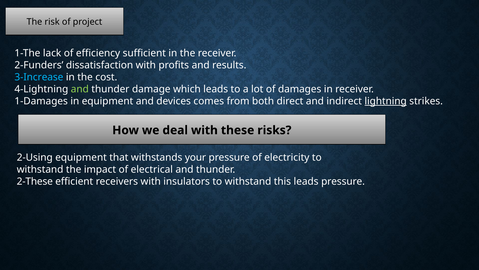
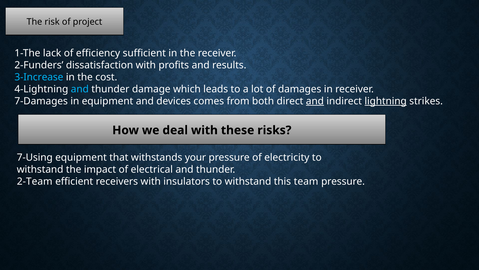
and at (80, 89) colour: light green -> light blue
1-Damages: 1-Damages -> 7-Damages
and at (315, 101) underline: none -> present
2-Using: 2-Using -> 7-Using
2-These: 2-These -> 2-Team
this leads: leads -> team
